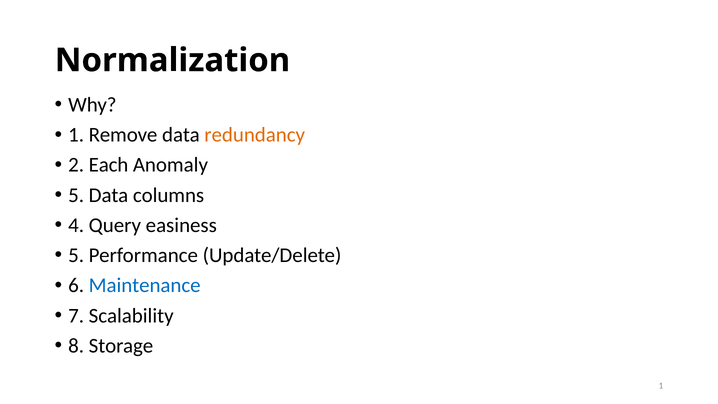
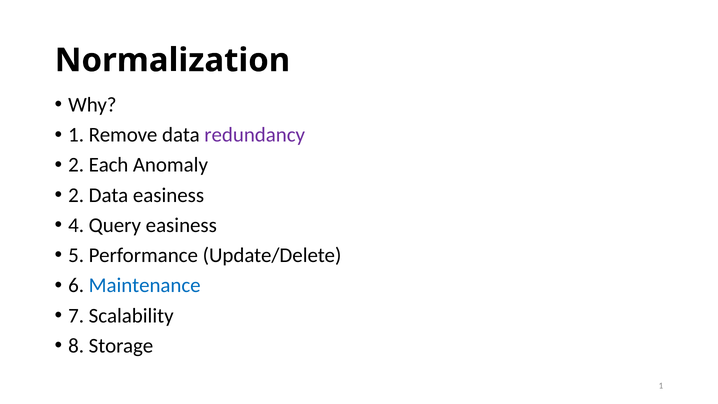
redundancy colour: orange -> purple
5 at (76, 195): 5 -> 2
Data columns: columns -> easiness
